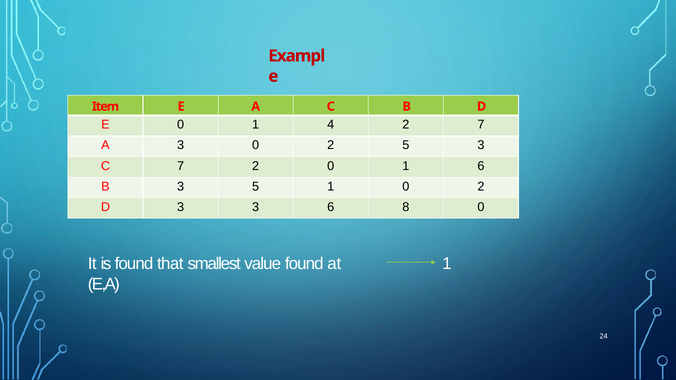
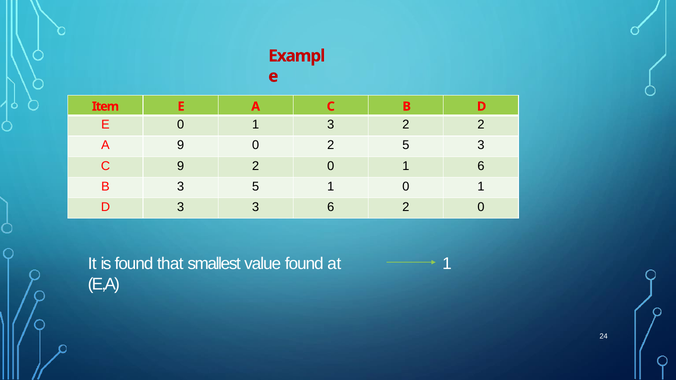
1 4: 4 -> 3
2 7: 7 -> 2
A 3: 3 -> 9
C 7: 7 -> 9
1 0 2: 2 -> 1
6 8: 8 -> 2
